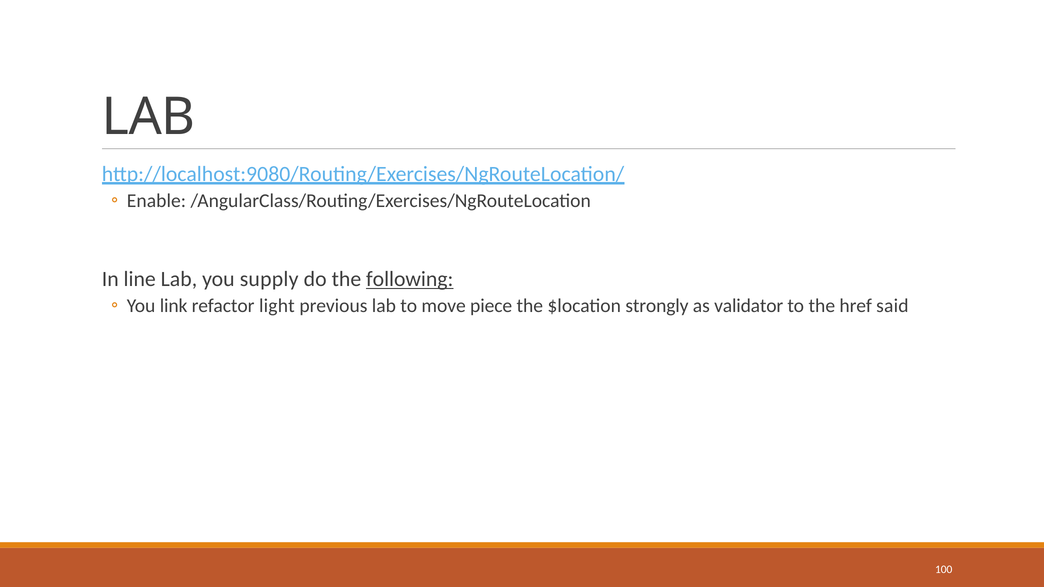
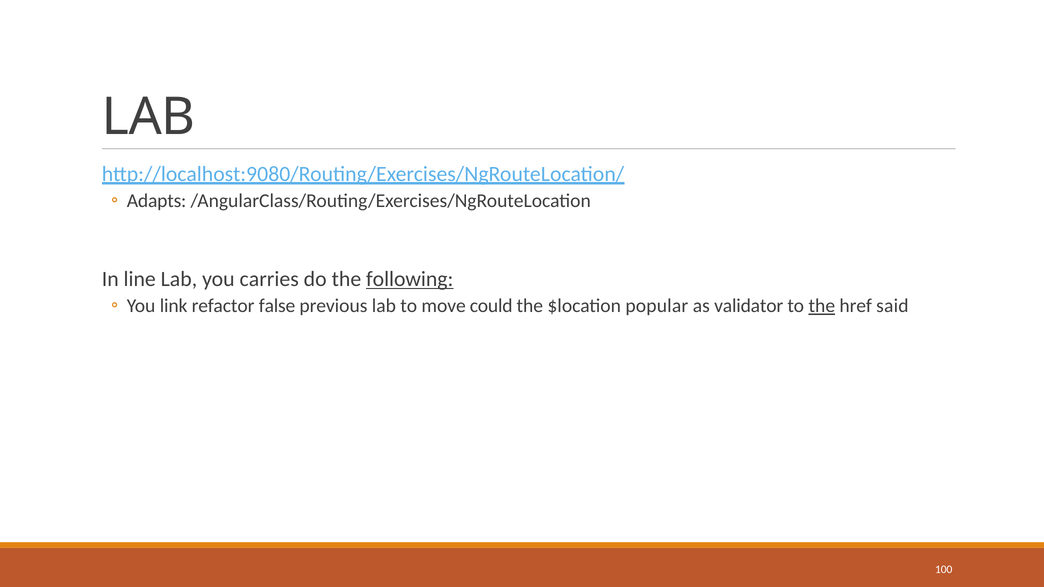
Enable: Enable -> Adapts
supply: supply -> carries
light: light -> false
piece: piece -> could
strongly: strongly -> popular
the at (822, 306) underline: none -> present
